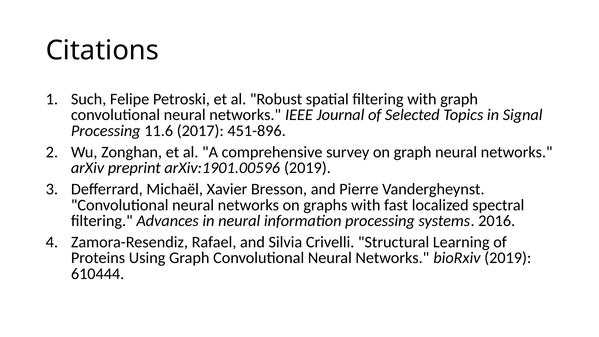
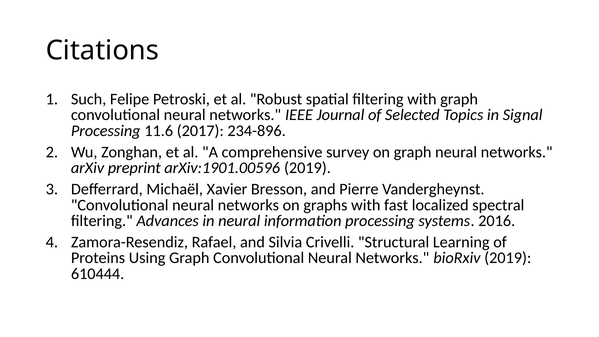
451-896: 451-896 -> 234-896
